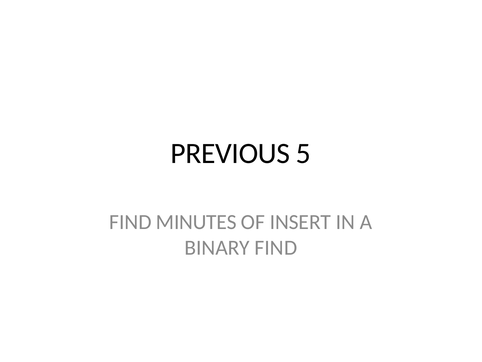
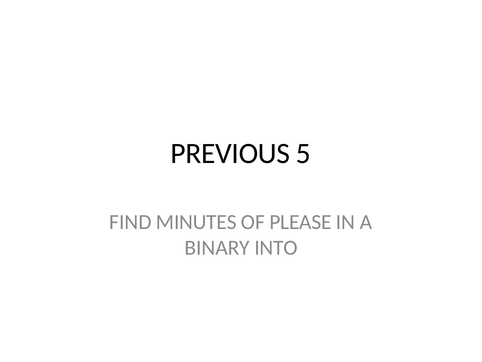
INSERT: INSERT -> PLEASE
BINARY FIND: FIND -> INTO
